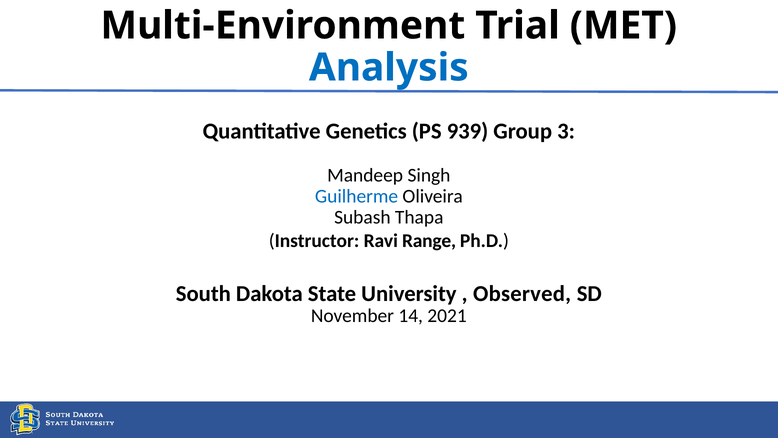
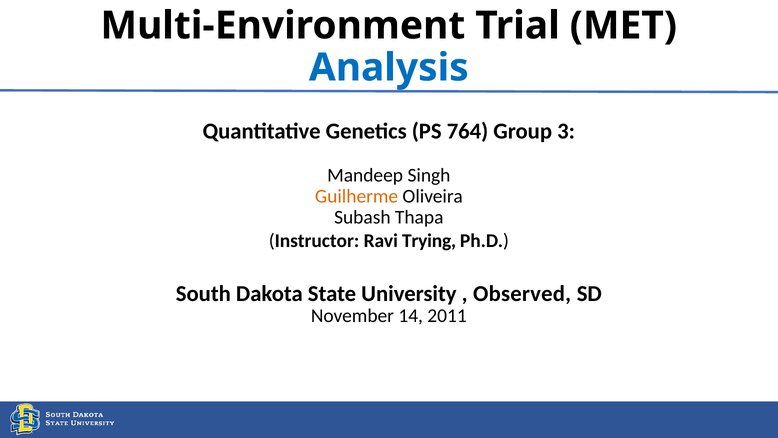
939: 939 -> 764
Guilherme colour: blue -> orange
Range: Range -> Trying
2021: 2021 -> 2011
